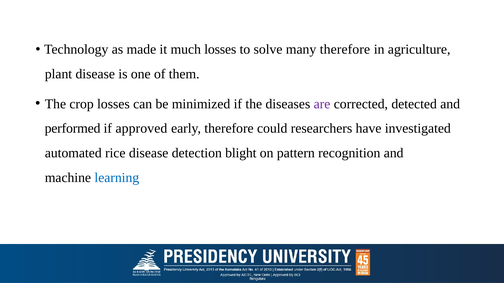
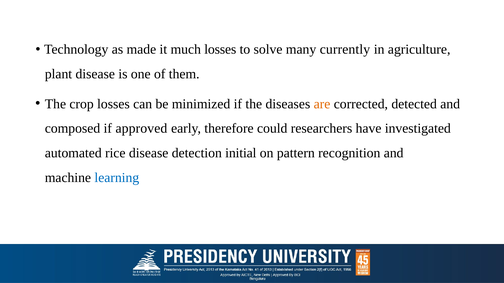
many therefore: therefore -> currently
are colour: purple -> orange
performed: performed -> composed
blight: blight -> initial
